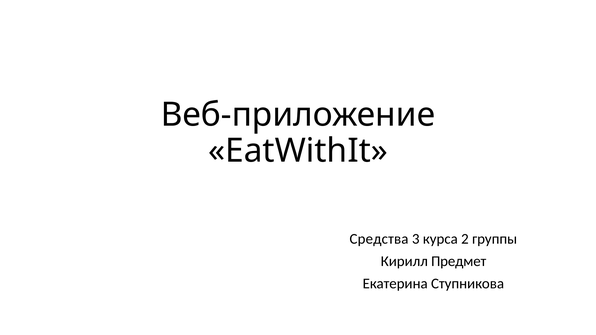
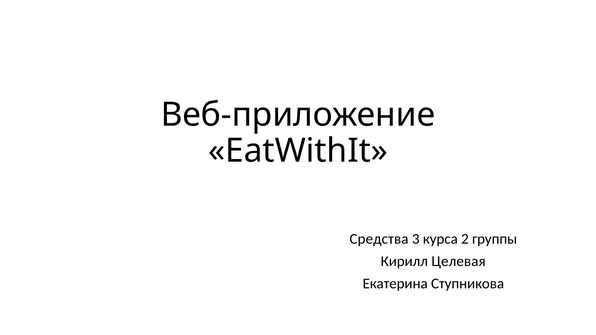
Предмет: Предмет -> Целевая
